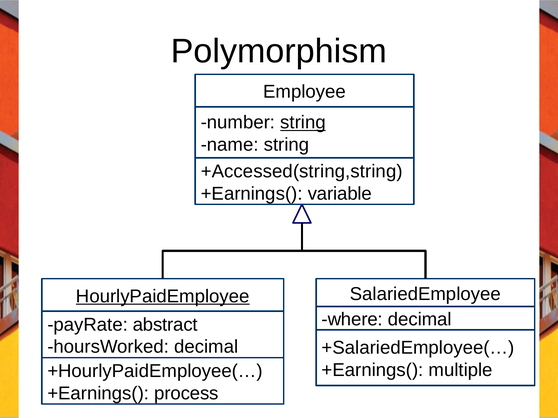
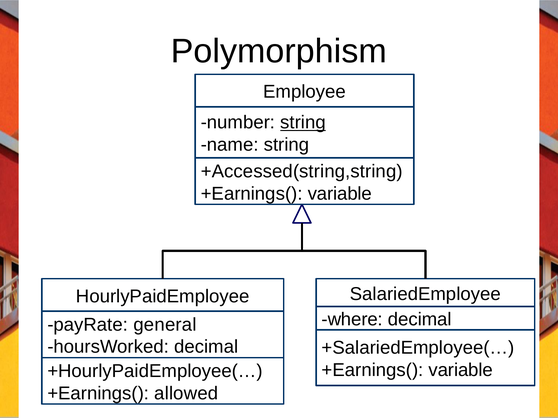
HourlyPaidEmployee underline: present -> none
abstract: abstract -> general
multiple at (461, 370): multiple -> variable
process: process -> allowed
